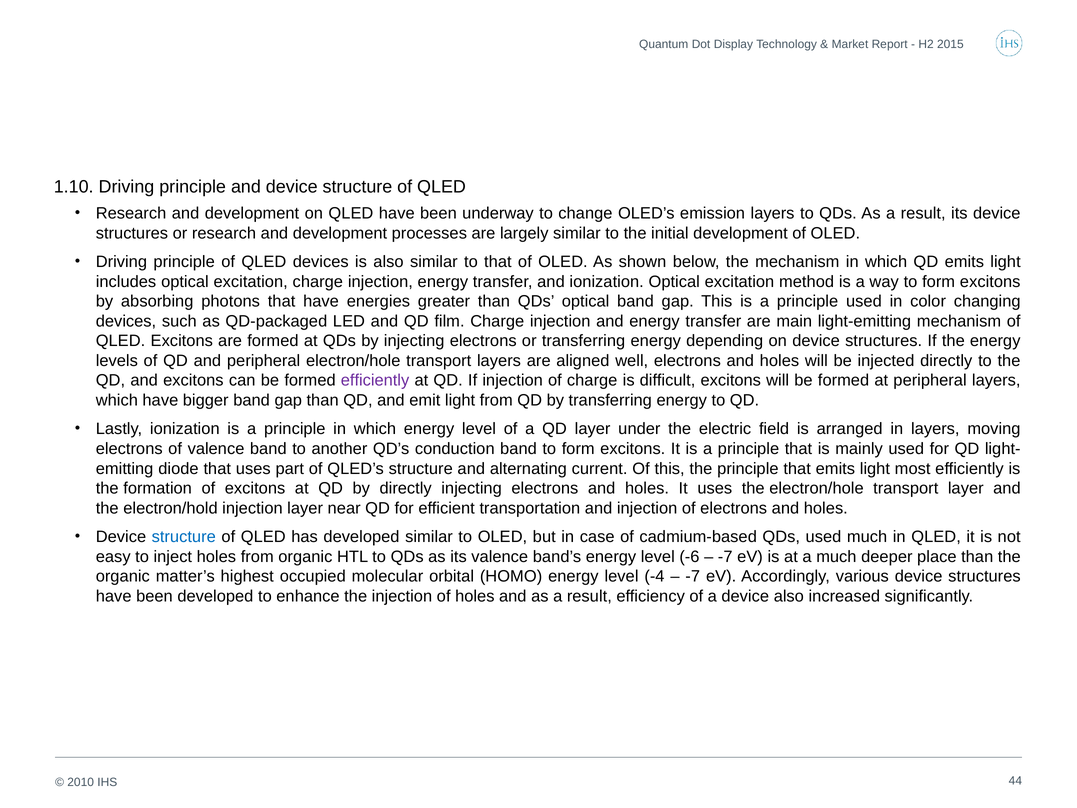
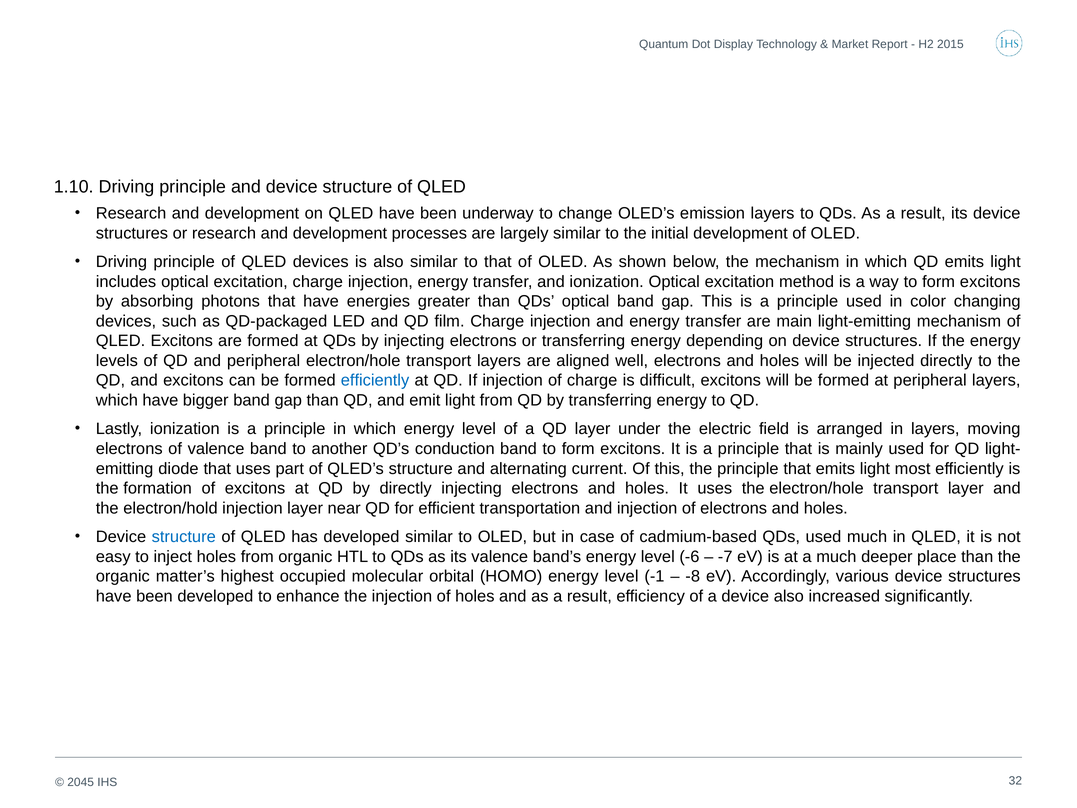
efficiently at (375, 380) colour: purple -> blue
-4: -4 -> -1
-7 at (693, 576): -7 -> -8
2010: 2010 -> 2045
44: 44 -> 32
